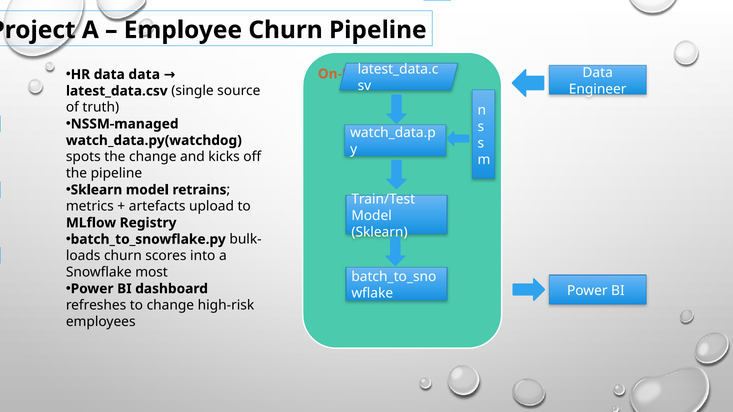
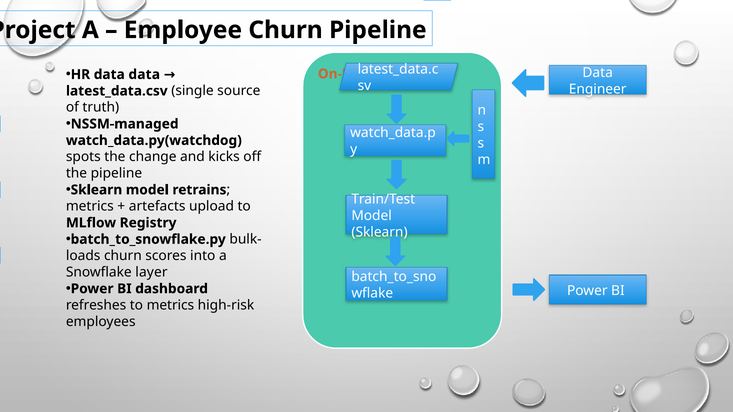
most: most -> layer
to change: change -> metrics
